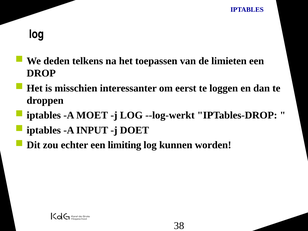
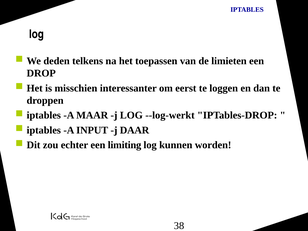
MOET: MOET -> MAAR
DOET: DOET -> DAAR
